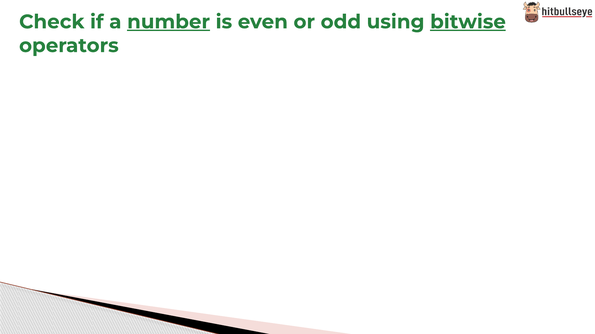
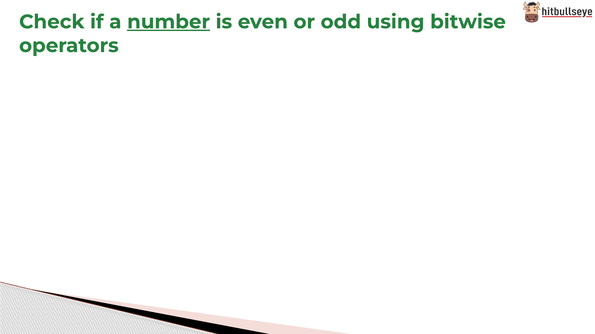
bitwise underline: present -> none
